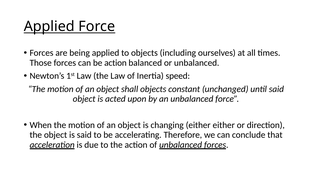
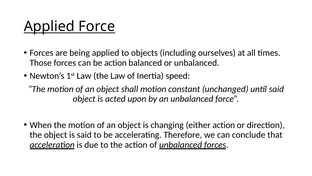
shall objects: objects -> motion
either either: either -> action
